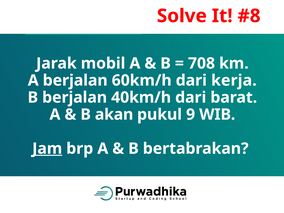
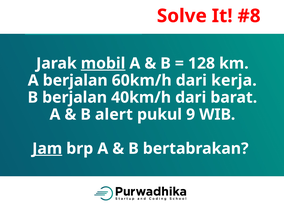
mobil underline: none -> present
708: 708 -> 128
akan: akan -> alert
